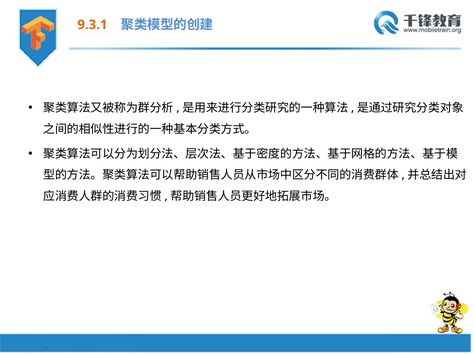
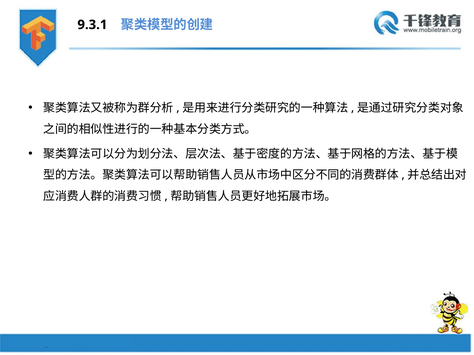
9.3.1 colour: orange -> black
